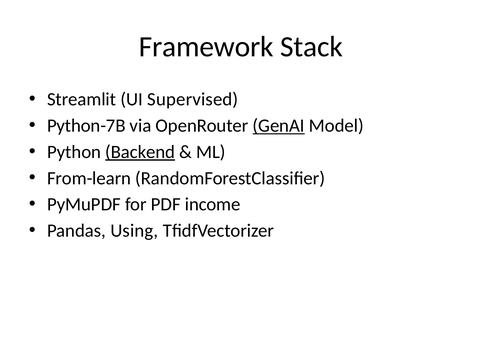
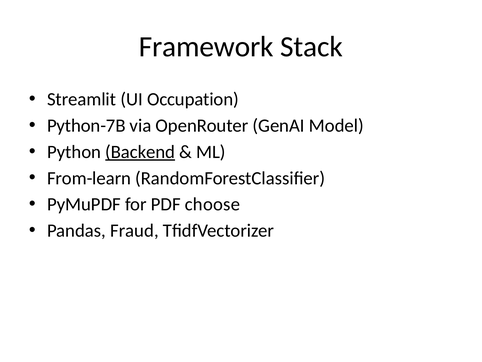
Supervised: Supervised -> Occupation
GenAI underline: present -> none
income: income -> choose
Using: Using -> Fraud
